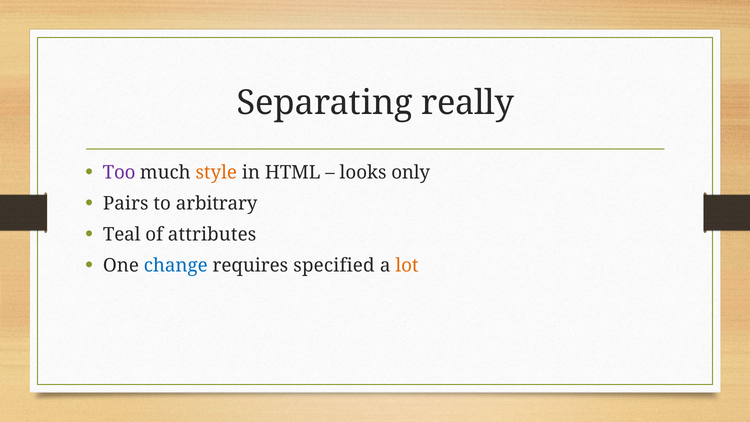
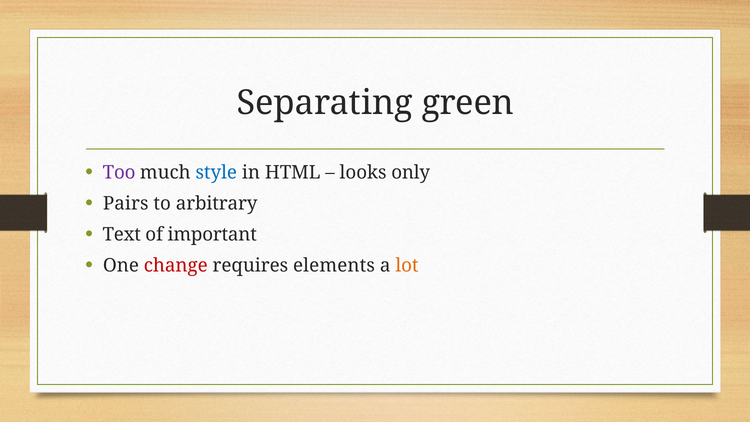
really: really -> green
style colour: orange -> blue
Teal: Teal -> Text
attributes: attributes -> important
change colour: blue -> red
specified: specified -> elements
